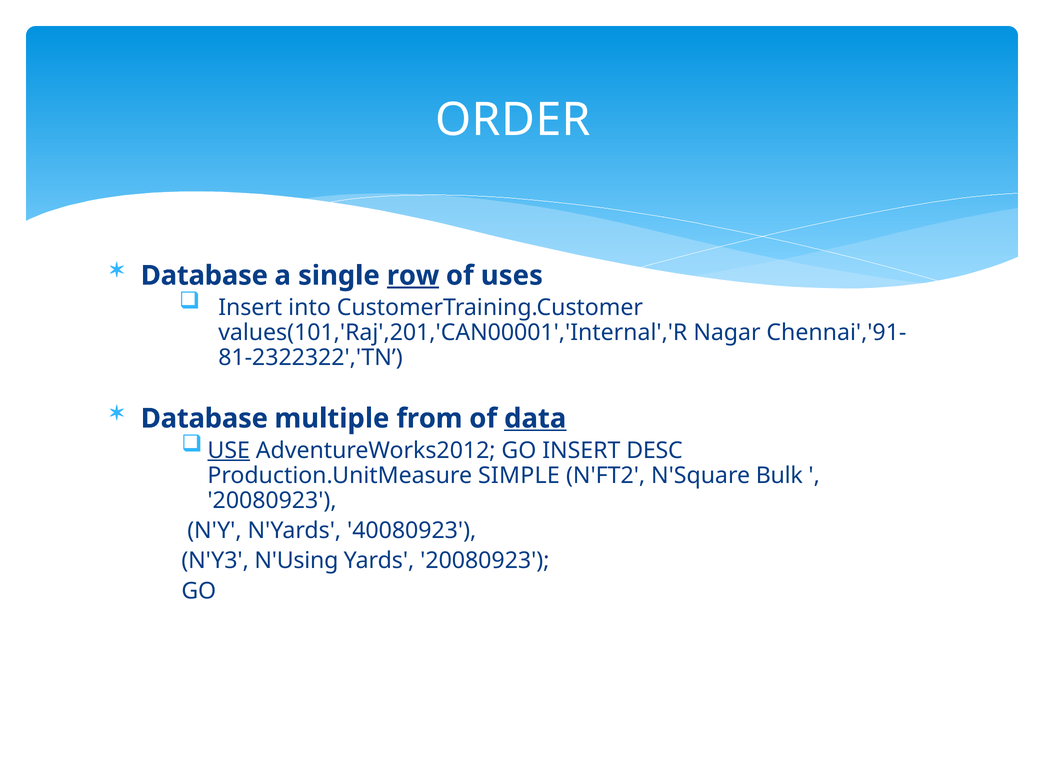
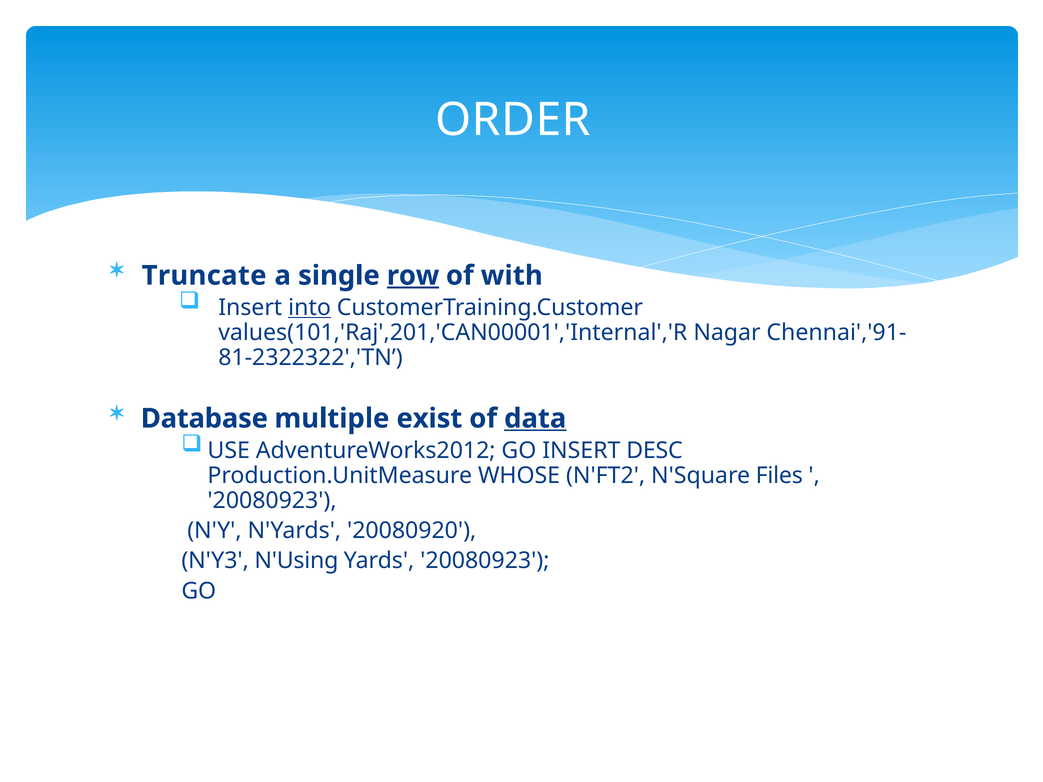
Database at (204, 276): Database -> Truncate
uses: uses -> with
into underline: none -> present
from: from -> exist
USE underline: present -> none
SIMPLE: SIMPLE -> WHOSE
Bulk: Bulk -> Files
40080923: 40080923 -> 20080920
